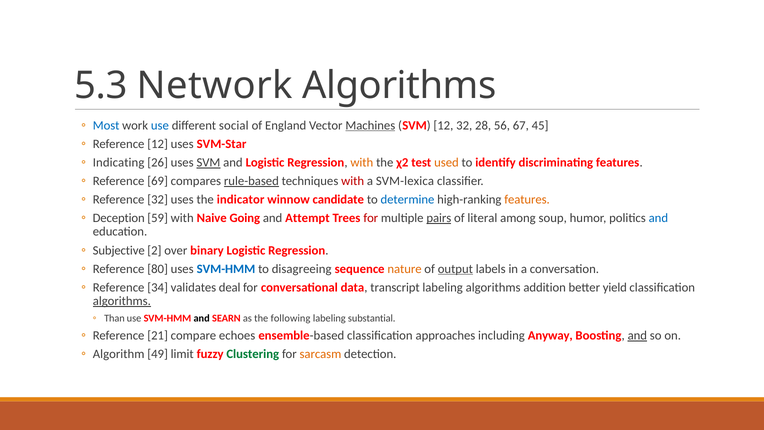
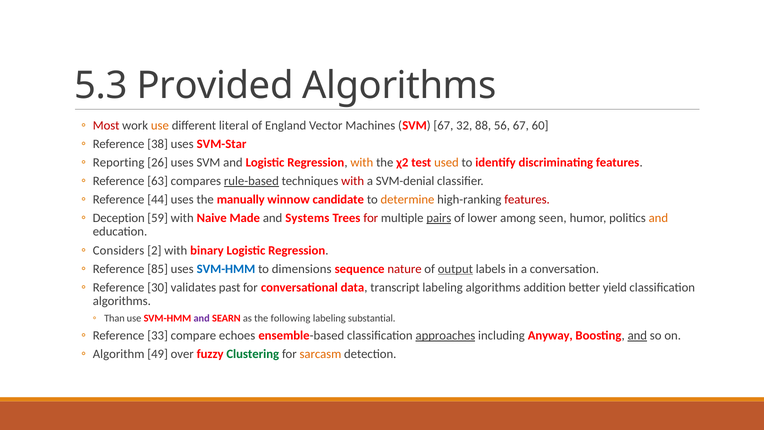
Network: Network -> Provided
Most colour: blue -> red
use at (160, 125) colour: blue -> orange
social: social -> literal
Machines underline: present -> none
SVM 12: 12 -> 67
28: 28 -> 88
45: 45 -> 60
Reference 12: 12 -> 38
Indicating: Indicating -> Reporting
SVM at (208, 162) underline: present -> none
69: 69 -> 63
SVM-lexica: SVM-lexica -> SVM-denial
Reference 32: 32 -> 44
indicator: indicator -> manually
determine colour: blue -> orange
features at (527, 199) colour: orange -> red
Going: Going -> Made
Attempt: Attempt -> Systems
literal: literal -> lower
soup: soup -> seen
and at (658, 218) colour: blue -> orange
Subjective: Subjective -> Considers
2 over: over -> with
80: 80 -> 85
disagreeing: disagreeing -> dimensions
nature colour: orange -> red
34: 34 -> 30
deal: deal -> past
algorithms at (122, 301) underline: present -> none
and at (202, 318) colour: black -> purple
21: 21 -> 33
approaches underline: none -> present
limit: limit -> over
